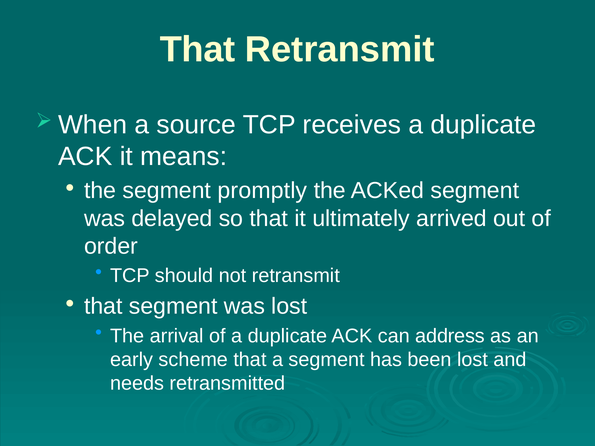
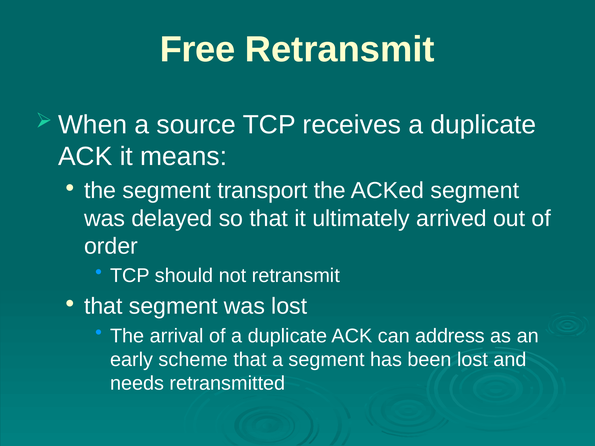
That at (198, 50): That -> Free
promptly: promptly -> transport
